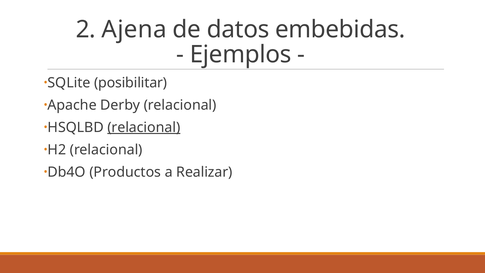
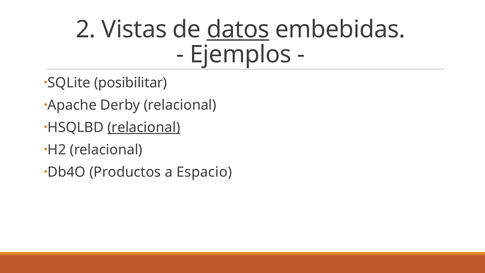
Ajena: Ajena -> Vistas
datos underline: none -> present
Realizar: Realizar -> Espacio
